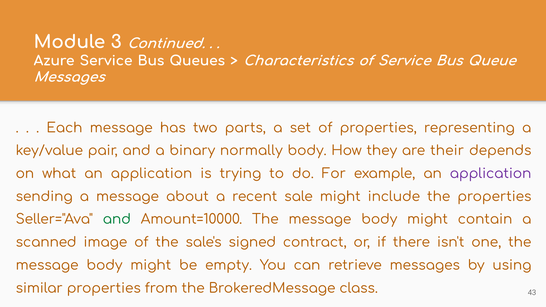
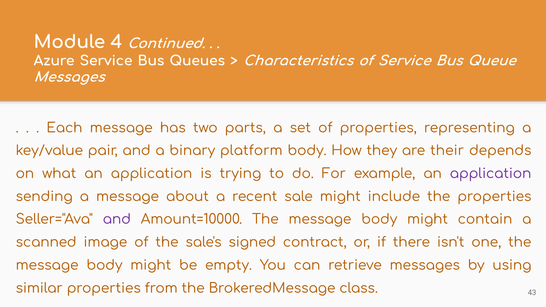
3: 3 -> 4
normally: normally -> platform
and at (117, 220) colour: green -> purple
